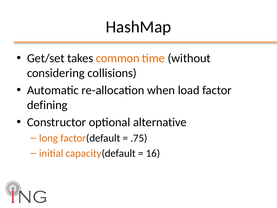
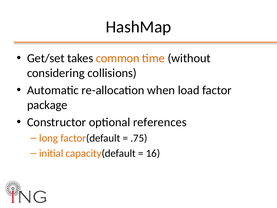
defining: defining -> package
alternative: alternative -> references
